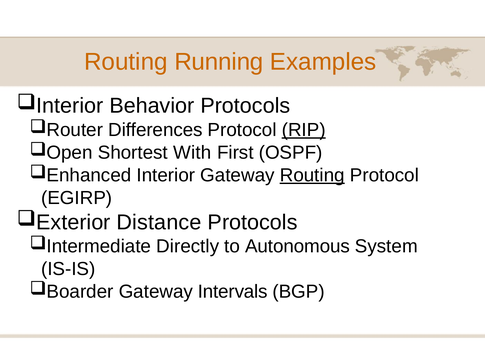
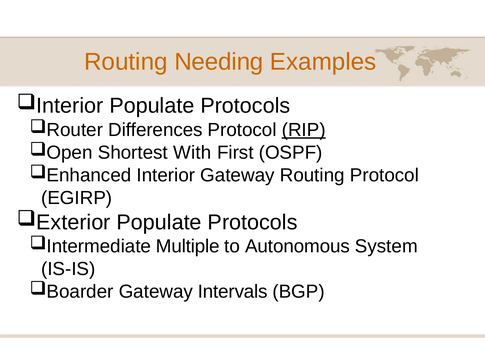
Running: Running -> Needing
Behavior at (152, 106): Behavior -> Populate
Routing at (312, 175) underline: present -> none
Distance at (159, 222): Distance -> Populate
Directly: Directly -> Multiple
